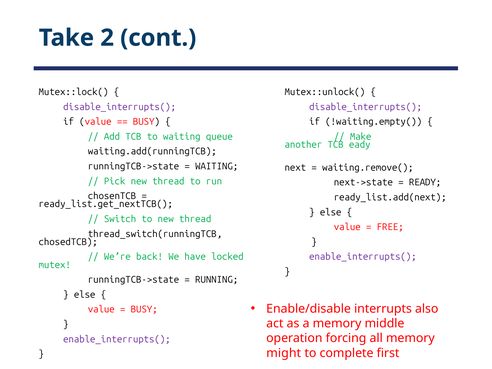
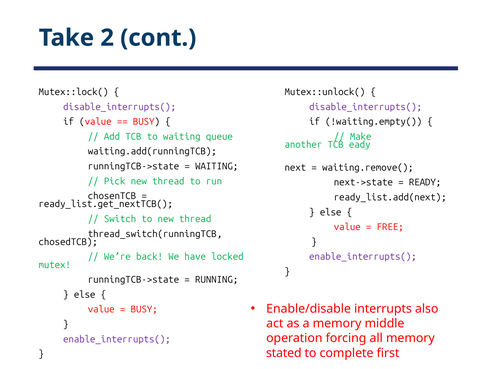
might: might -> stated
